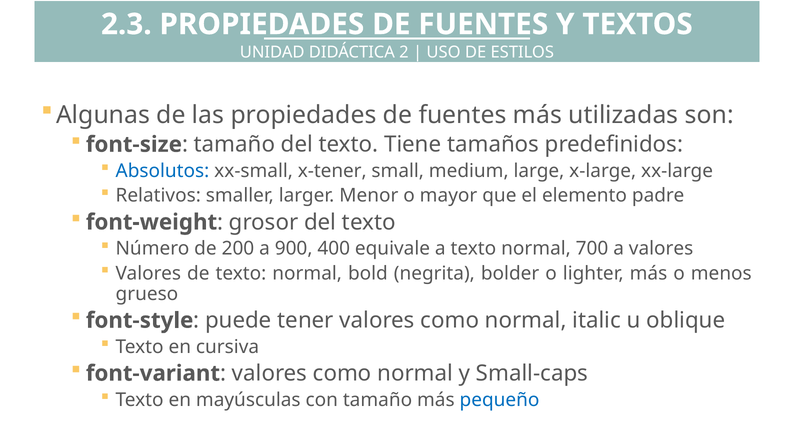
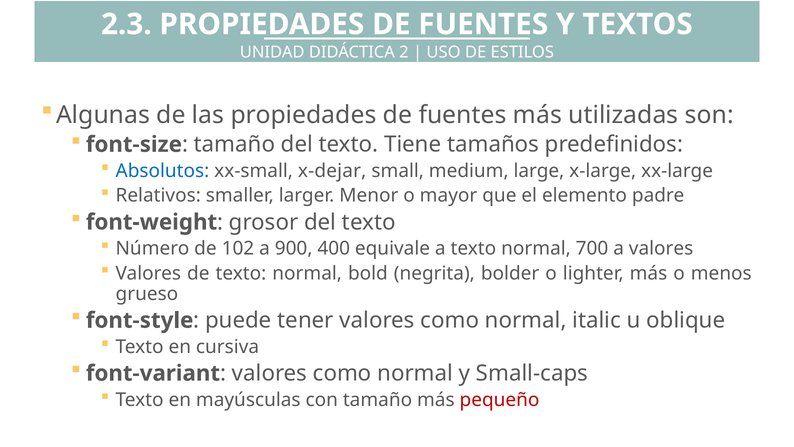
x-tener: x-tener -> x-dejar
200: 200 -> 102
pequeño colour: blue -> red
